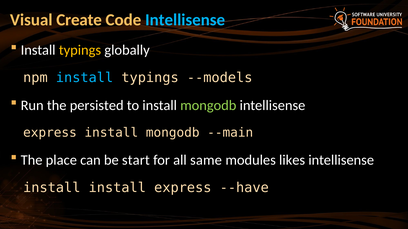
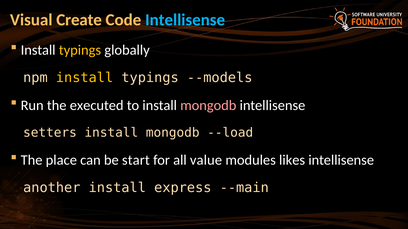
install at (85, 78) colour: light blue -> yellow
persisted: persisted -> executed
mongodb at (208, 106) colour: light green -> pink
express at (50, 133): express -> setters
--main: --main -> --load
same: same -> value
install at (52, 188): install -> another
--have: --have -> --main
